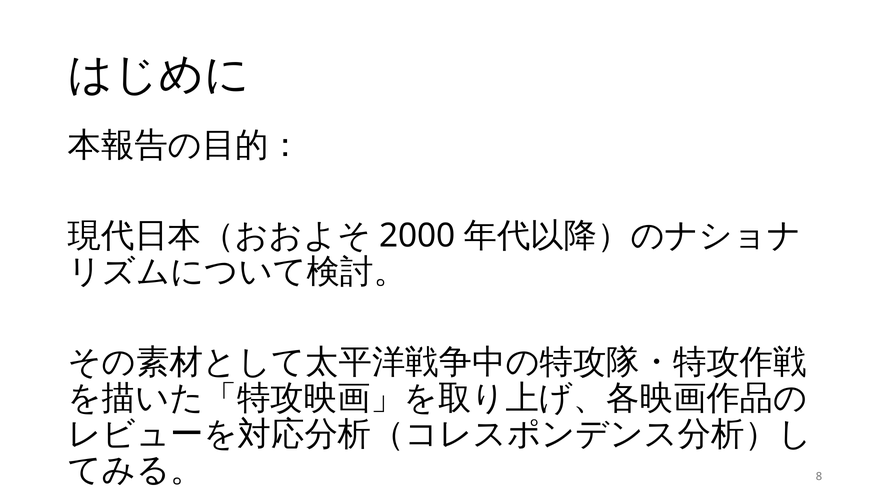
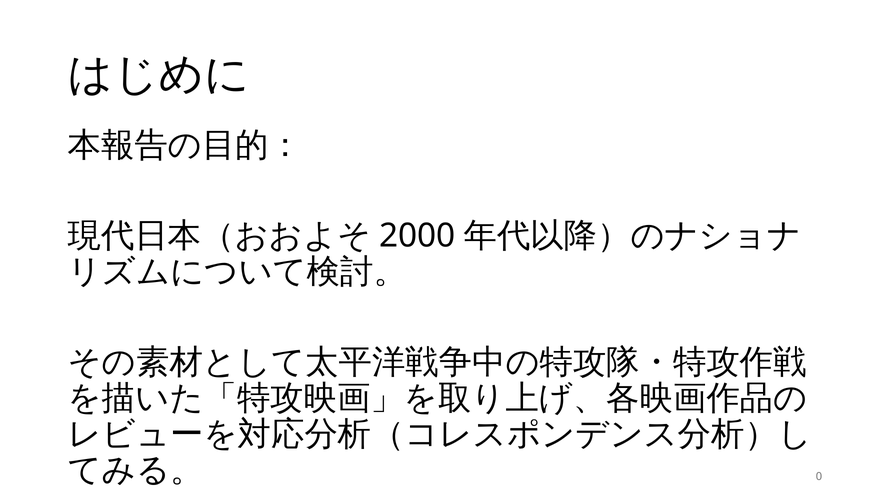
8: 8 -> 0
